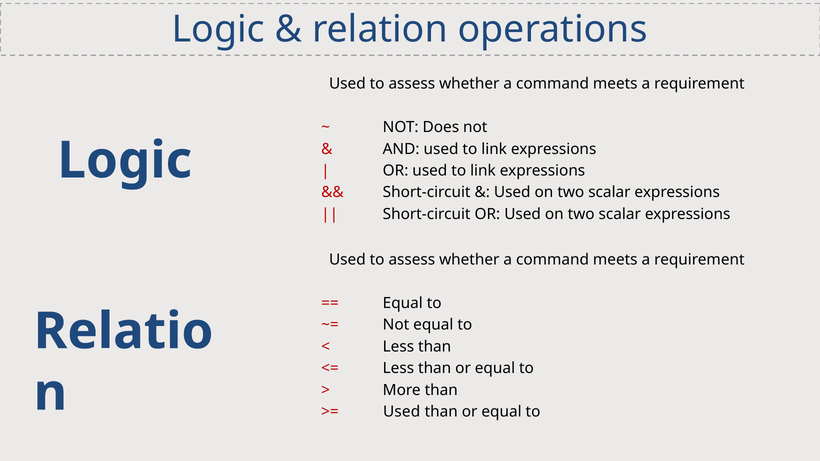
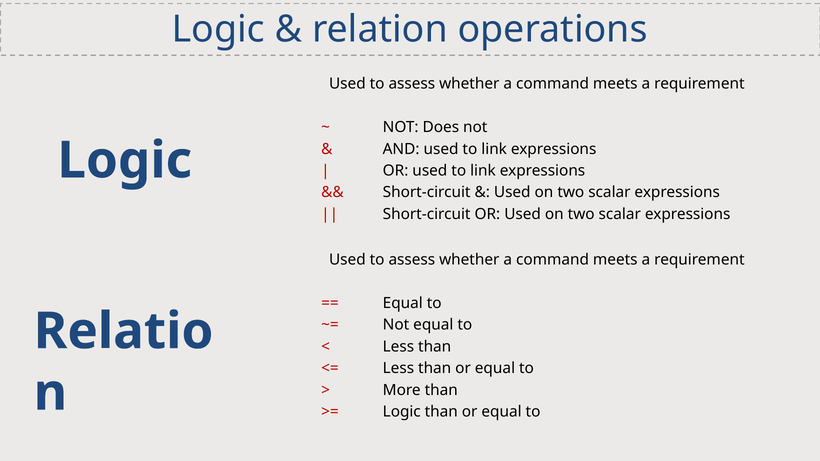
Used at (402, 412): Used -> Logic
